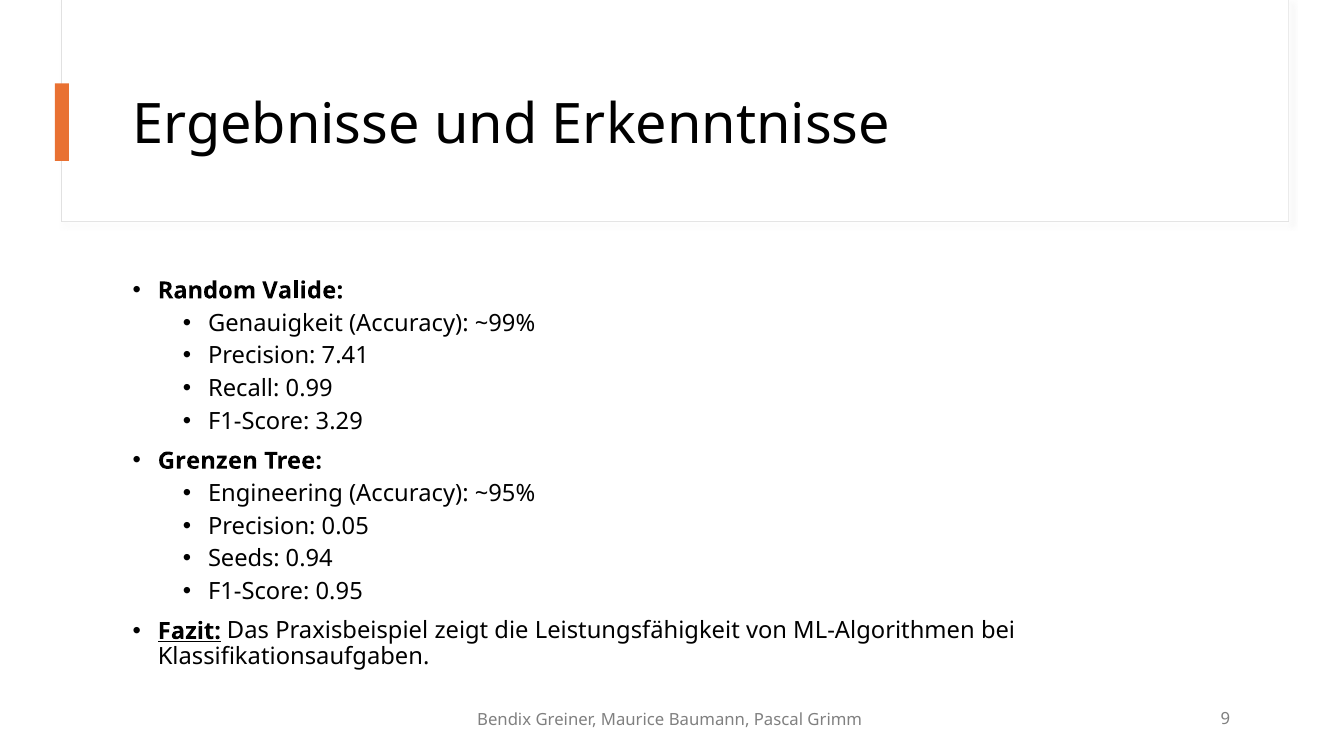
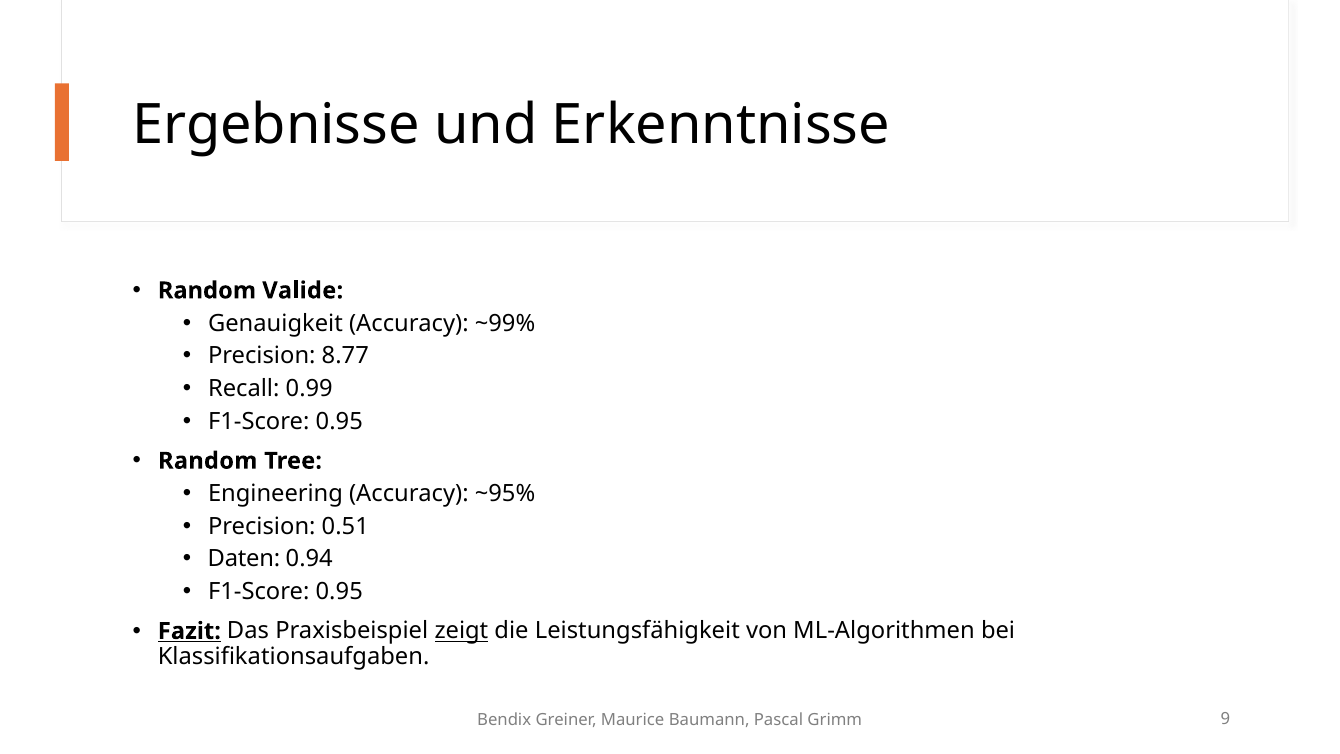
7.41: 7.41 -> 8.77
3.29 at (339, 421): 3.29 -> 0.95
Grenzen at (208, 461): Grenzen -> Random
0.05: 0.05 -> 0.51
Seeds: Seeds -> Daten
zeigt underline: none -> present
